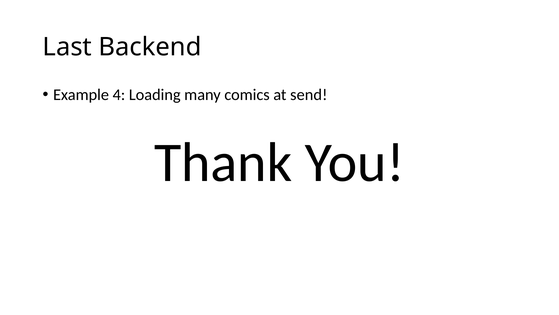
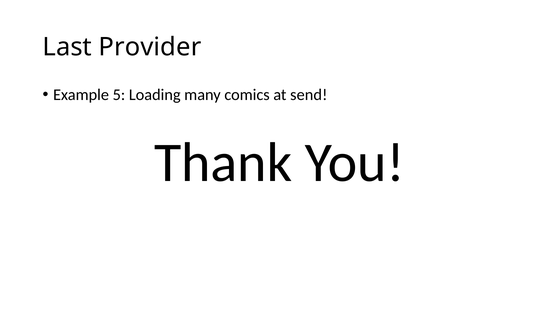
Backend: Backend -> Provider
4: 4 -> 5
